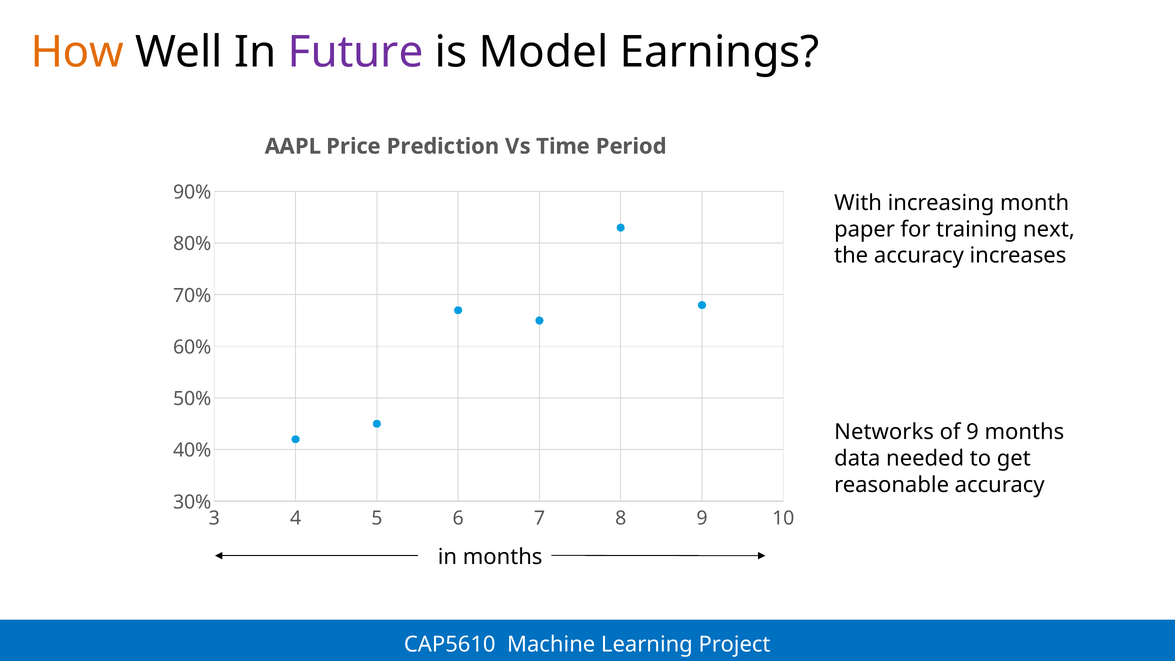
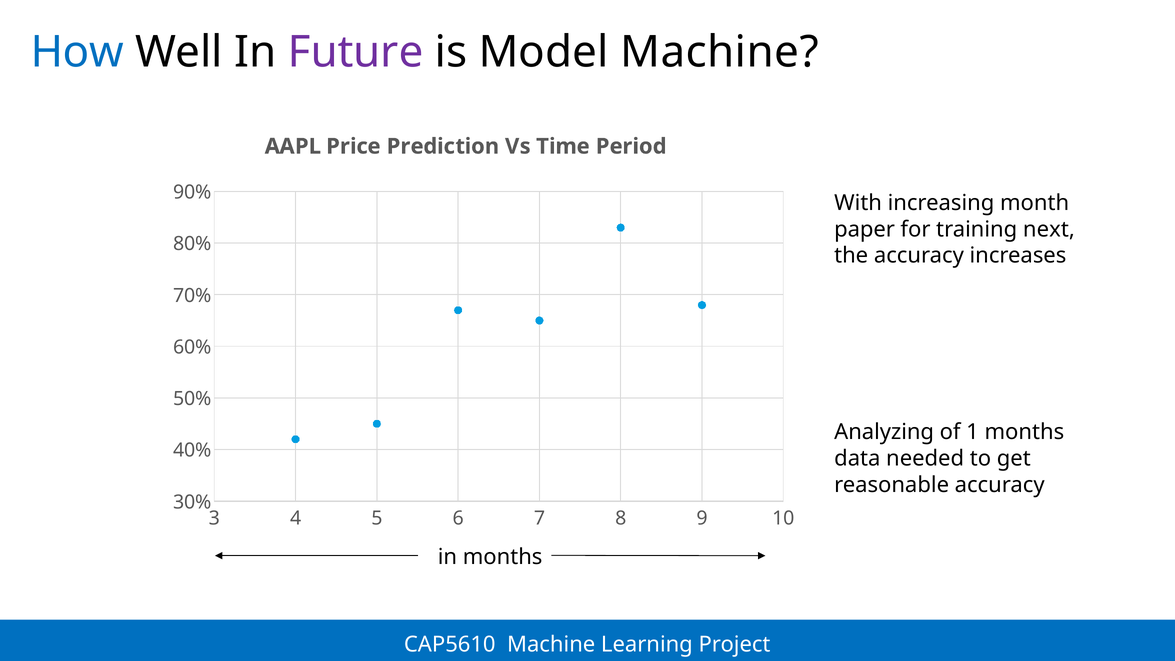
How colour: orange -> blue
Model Earnings: Earnings -> Machine
Networks: Networks -> Analyzing
of 9: 9 -> 1
